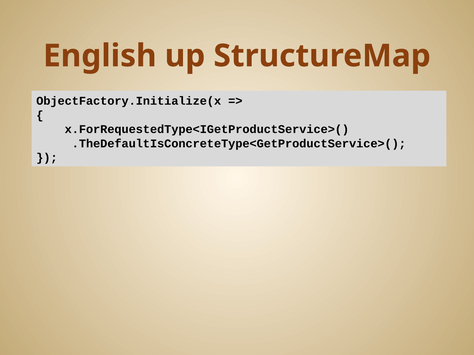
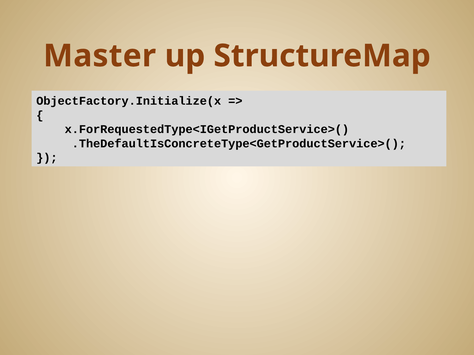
English: English -> Master
